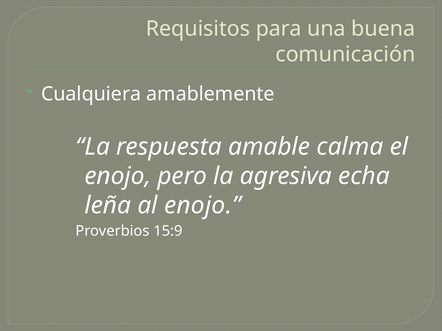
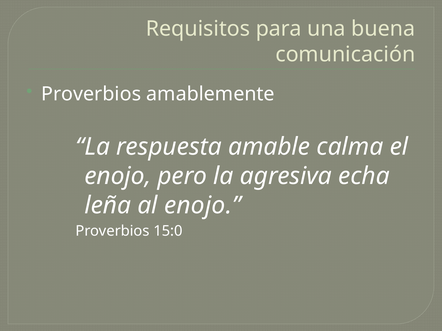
Cualquiera at (91, 94): Cualquiera -> Proverbios
15:9: 15:9 -> 15:0
